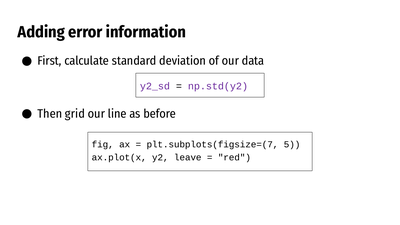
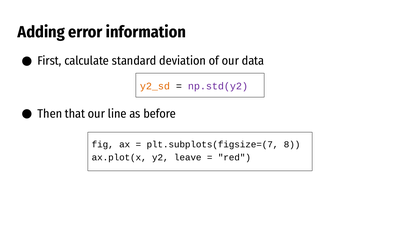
y2_sd colour: purple -> orange
grid: grid -> that
5: 5 -> 8
